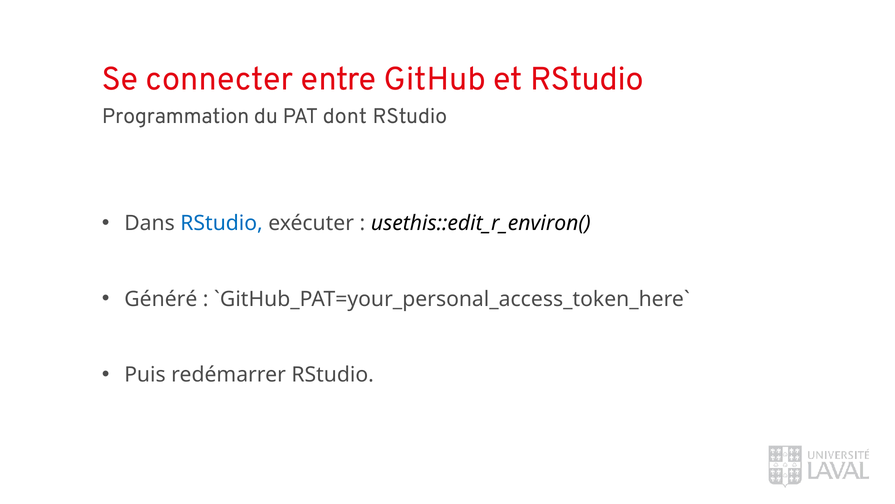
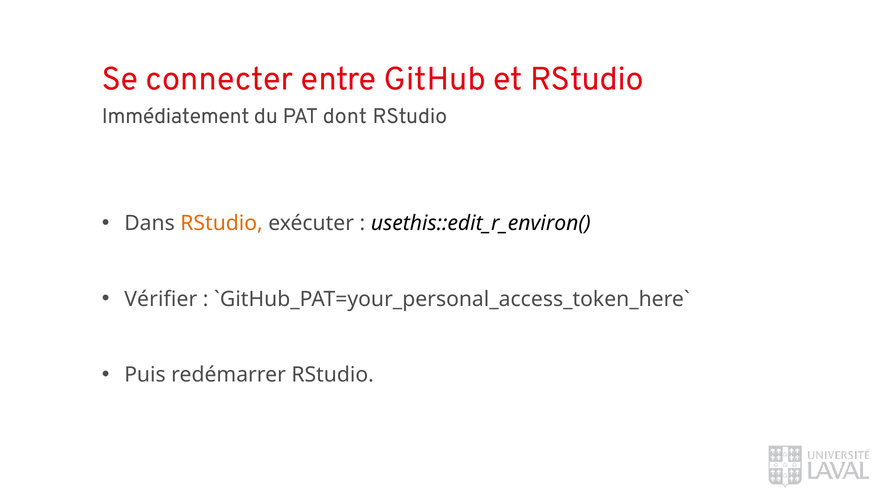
Programmation: Programmation -> Immédiatement
RStudio at (222, 223) colour: blue -> orange
Généré: Généré -> Vérifier
